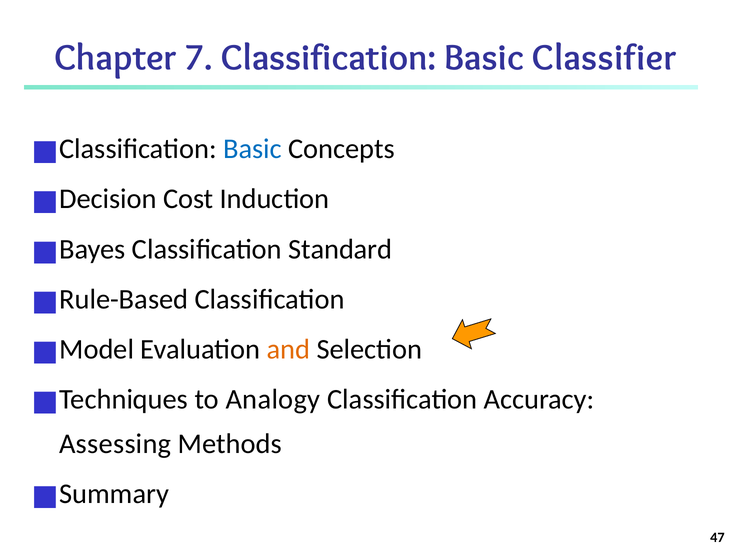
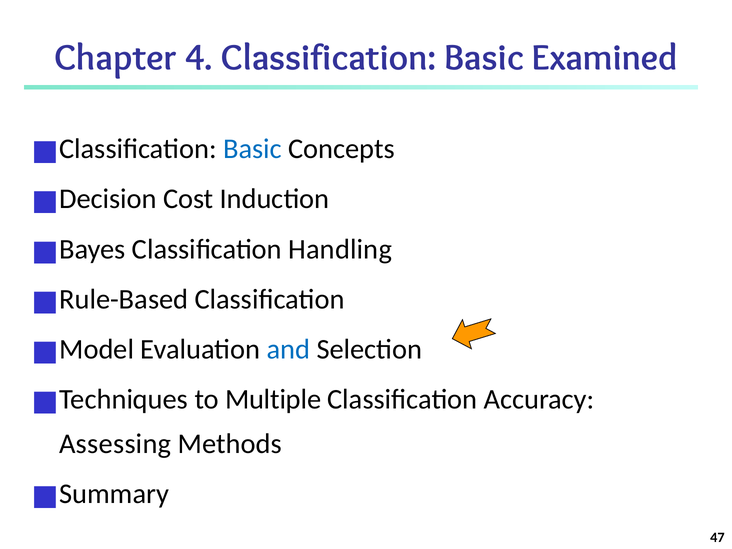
7: 7 -> 4
Classifier: Classifier -> Examined
Standard: Standard -> Handling
and colour: orange -> blue
Analogy: Analogy -> Multiple
